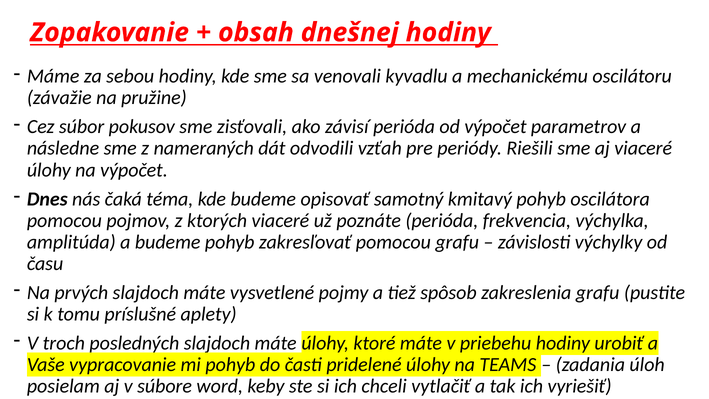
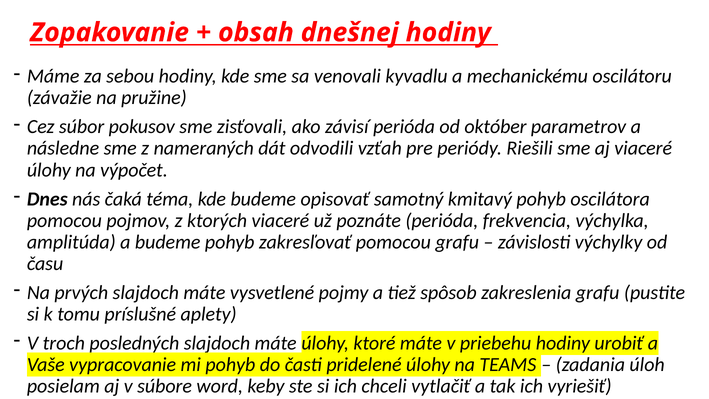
od výpočet: výpočet -> október
